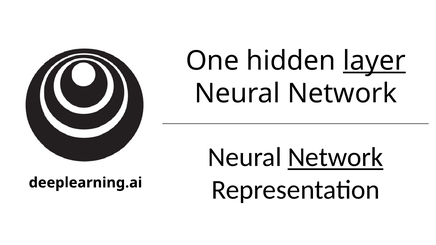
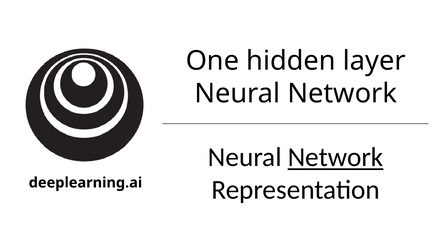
layer underline: present -> none
